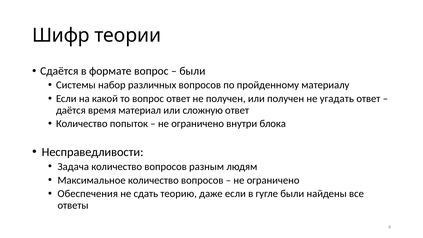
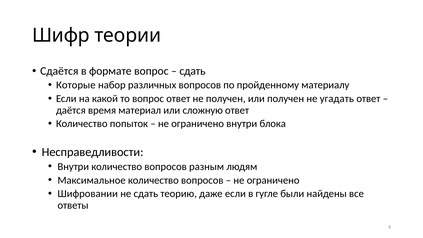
были at (192, 71): были -> сдать
Системы: Системы -> Которые
Задача at (73, 167): Задача -> Внутри
Обеспечения: Обеспечения -> Шифровании
